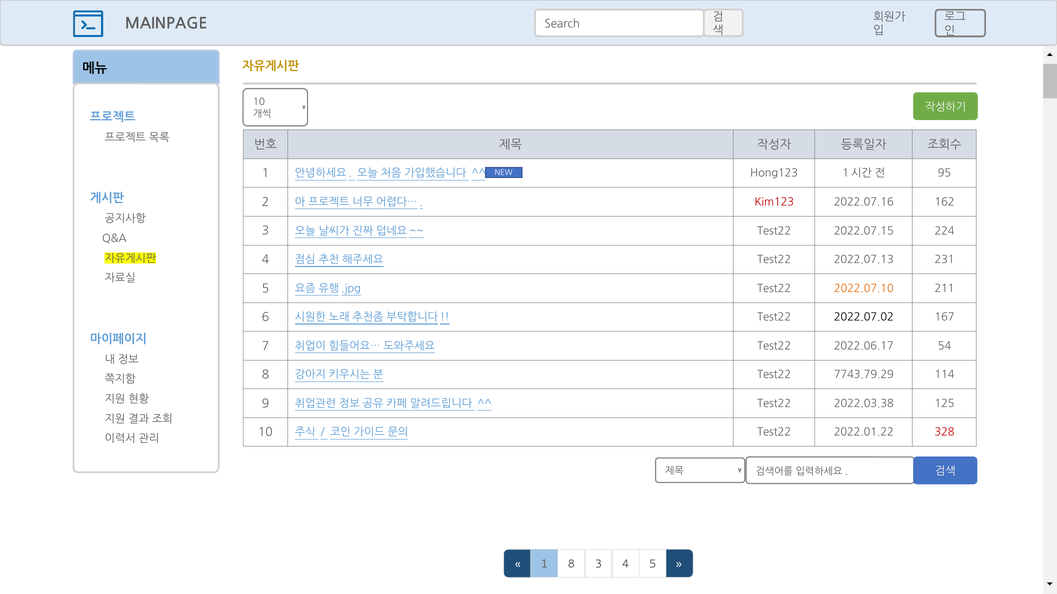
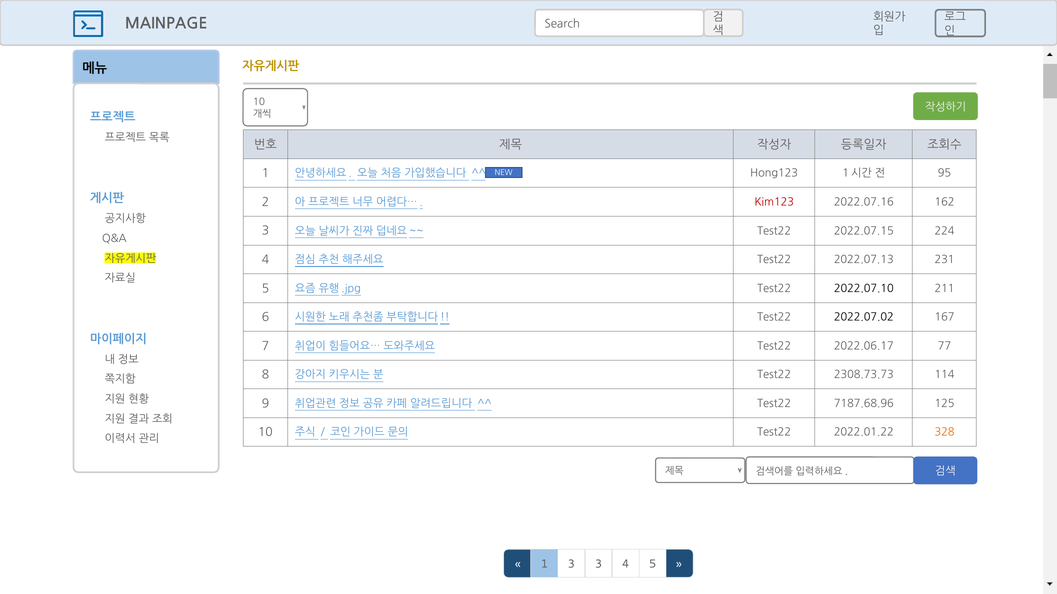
2022.07.10 colour: orange -> black
54: 54 -> 77
7743.79.29: 7743.79.29 -> 2308.73.73
2022.03.38: 2022.03.38 -> 7187.68.96
328 colour: red -> orange
1 8: 8 -> 3
